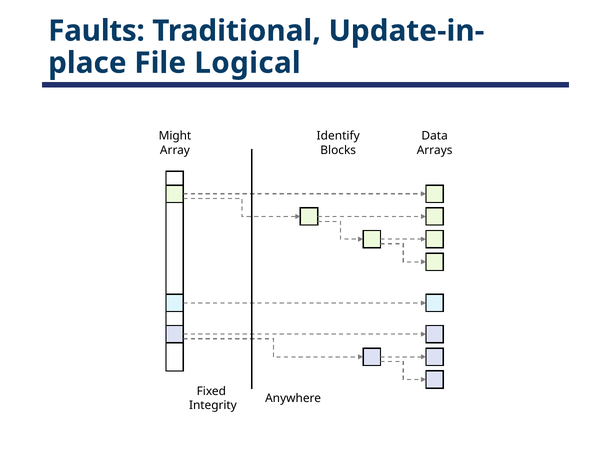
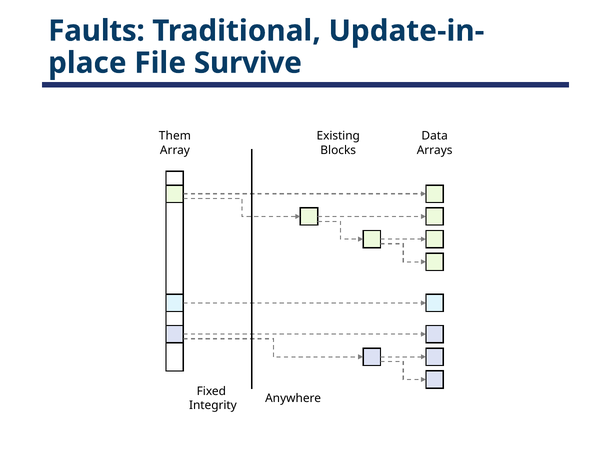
Logical: Logical -> Survive
Might: Might -> Them
Identify: Identify -> Existing
